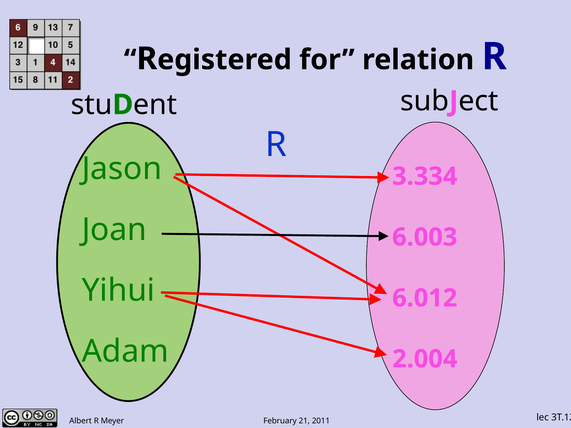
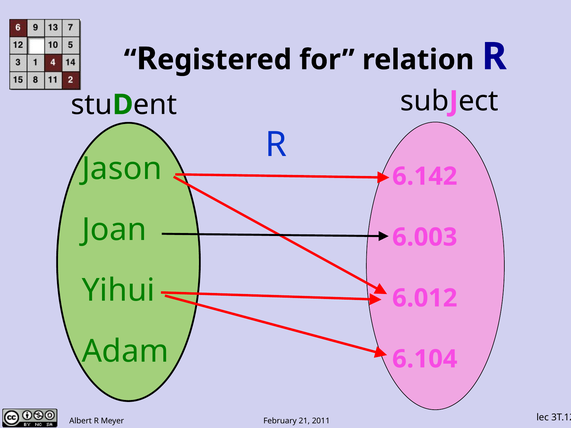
3.334: 3.334 -> 6.142
2.004: 2.004 -> 6.104
